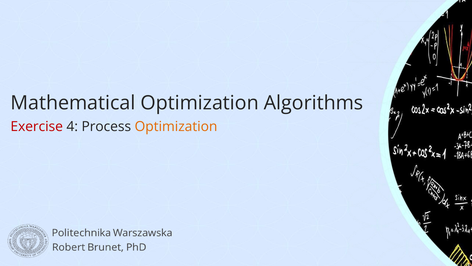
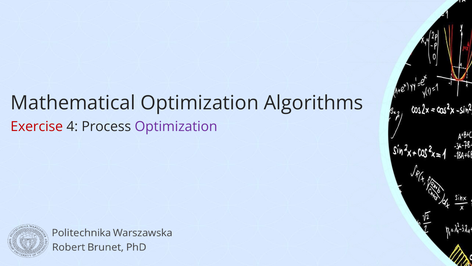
Optimization at (176, 126) colour: orange -> purple
